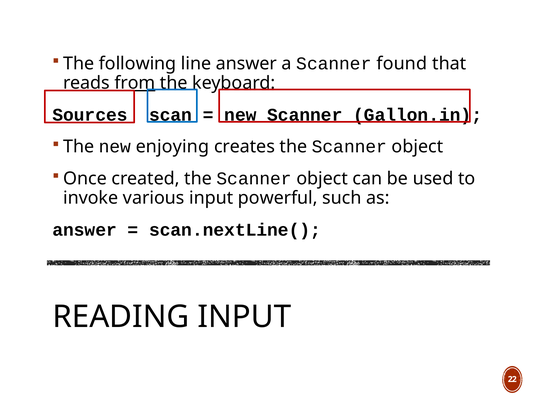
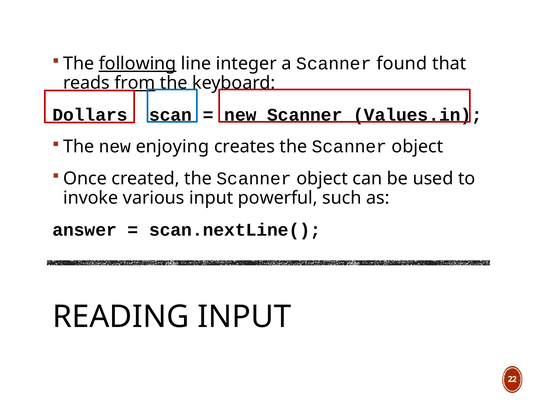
following underline: none -> present
line answer: answer -> integer
Sources: Sources -> Dollars
Gallon.in: Gallon.in -> Values.in
